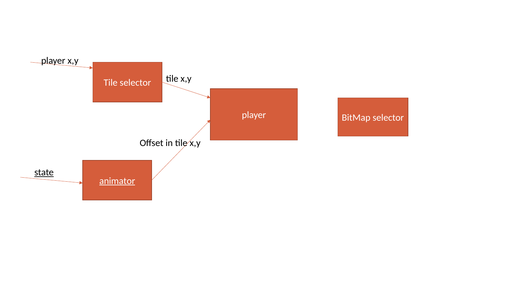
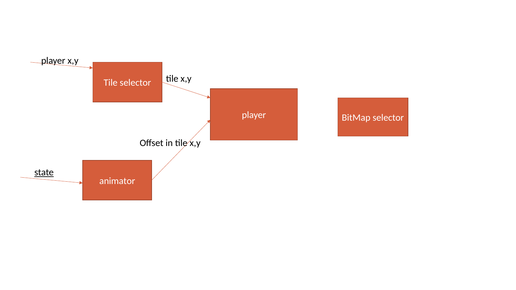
animator underline: present -> none
